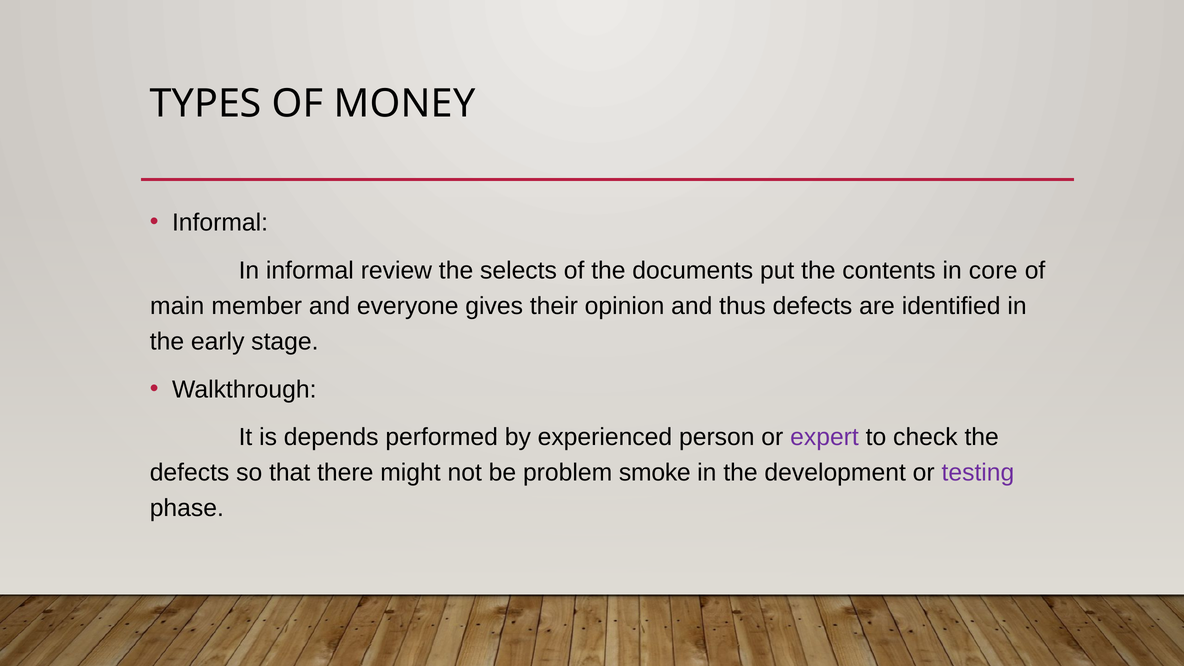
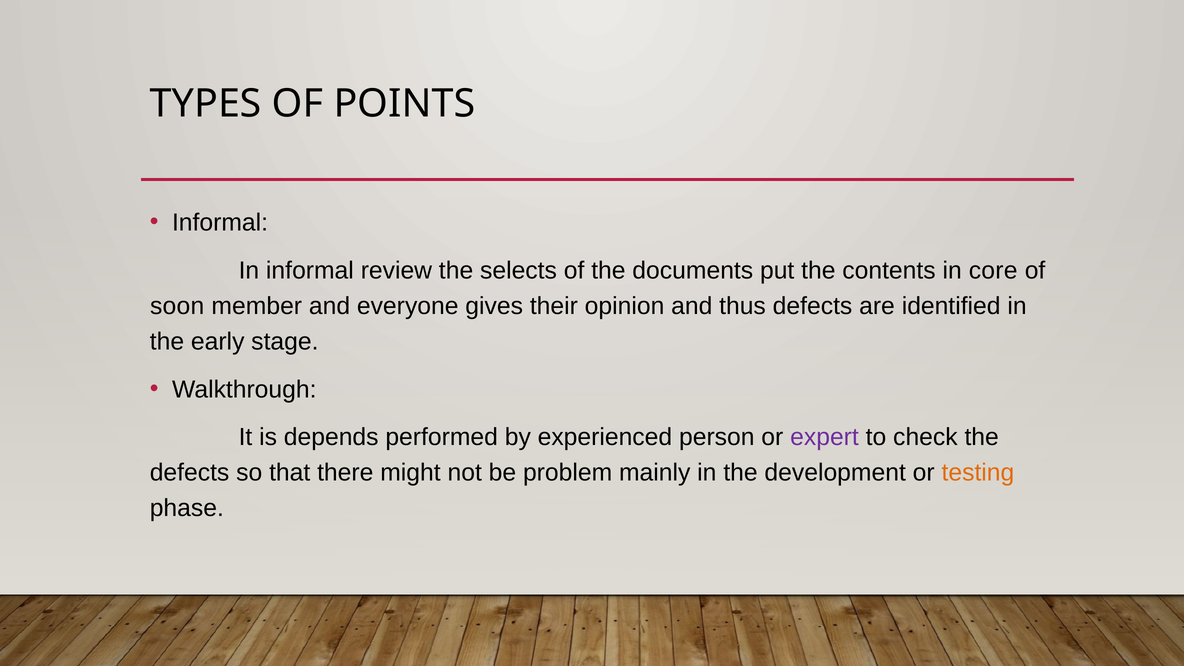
MONEY: MONEY -> POINTS
main: main -> soon
smoke: smoke -> mainly
testing colour: purple -> orange
